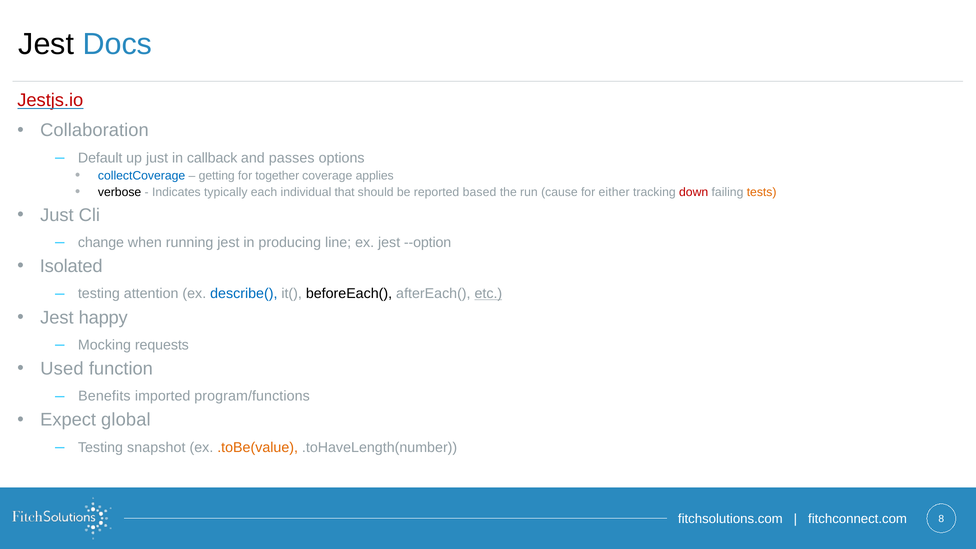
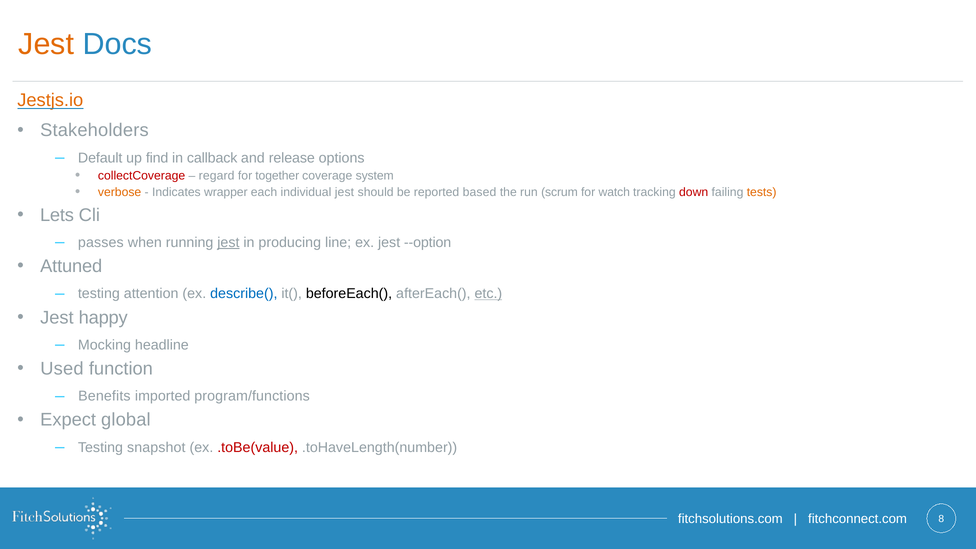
Jest at (46, 44) colour: black -> orange
Jestjs.io colour: red -> orange
Collaboration: Collaboration -> Stakeholders
up just: just -> find
passes: passes -> release
collectCoverage colour: blue -> red
getting: getting -> regard
applies: applies -> system
verbose colour: black -> orange
typically: typically -> wrapper
individual that: that -> jest
cause: cause -> scrum
either: either -> watch
Just at (57, 215): Just -> Lets
change: change -> passes
jest at (228, 242) underline: none -> present
Isolated: Isolated -> Attuned
requests: requests -> headline
.toBe(value colour: orange -> red
